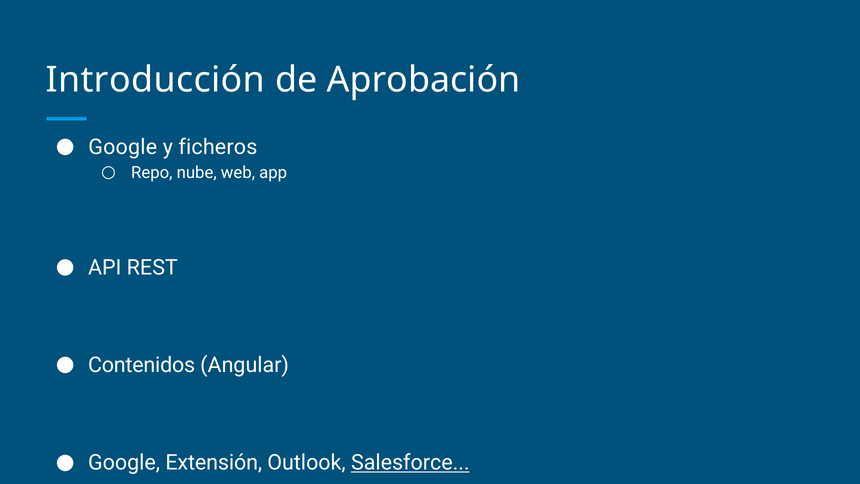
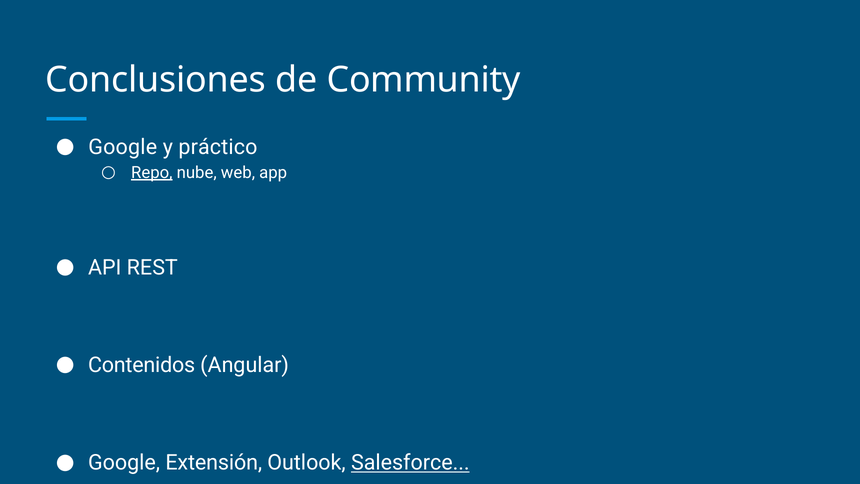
Introducción: Introducción -> Conclusiones
Aprobación: Aprobación -> Community
ficheros: ficheros -> práctico
Repo underline: none -> present
